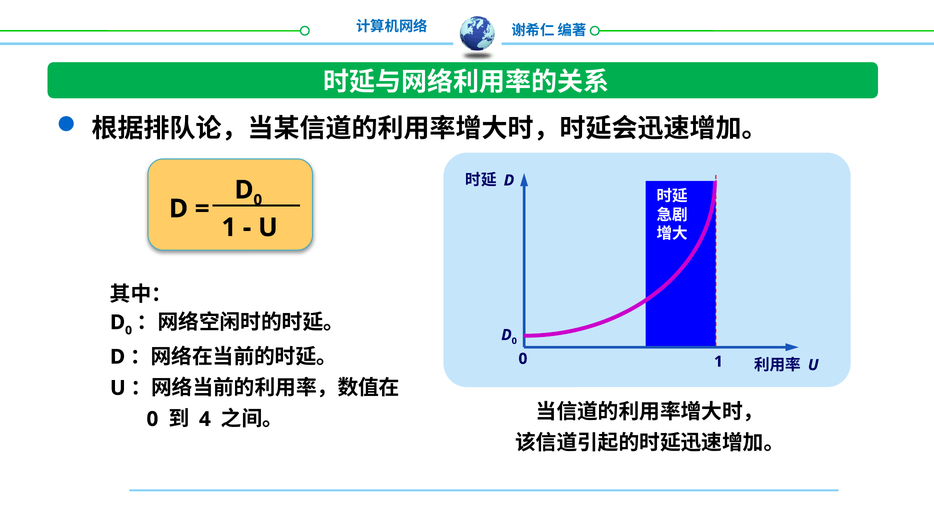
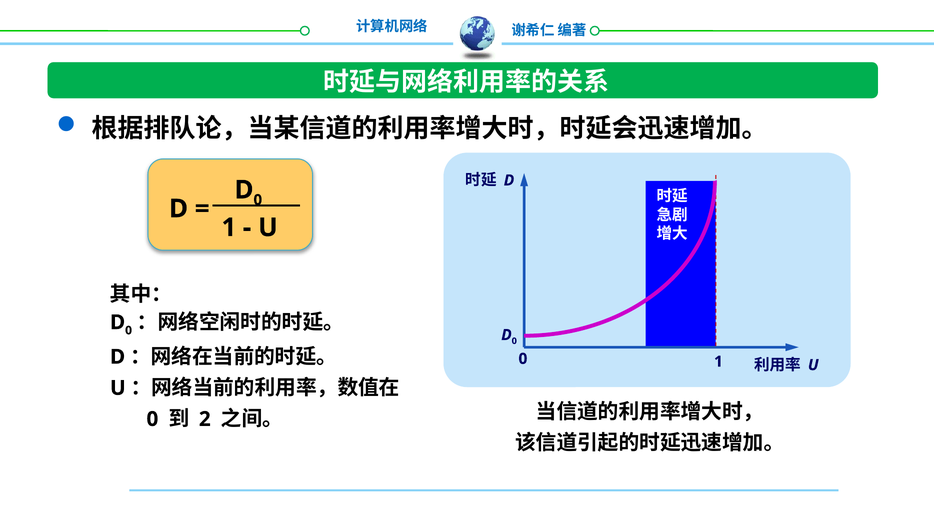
4: 4 -> 2
